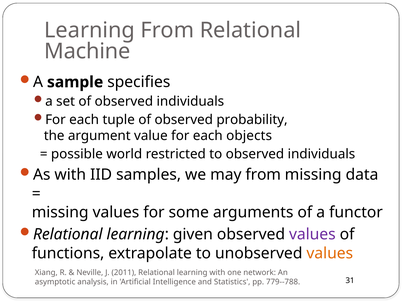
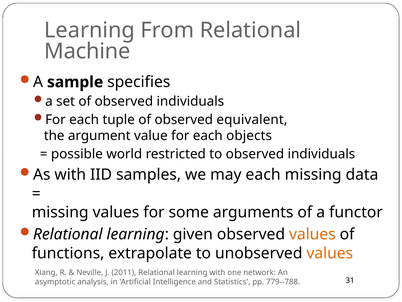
probability: probability -> equivalent
may from: from -> each
values at (312, 234) colour: purple -> orange
